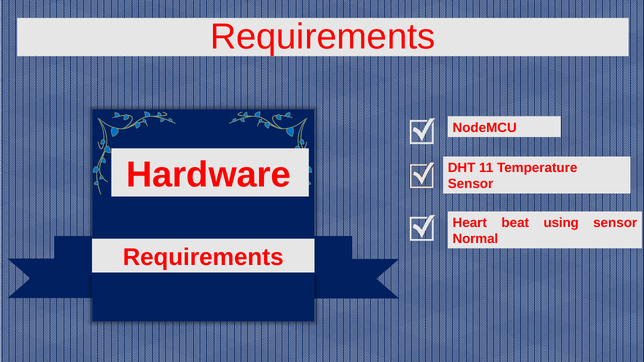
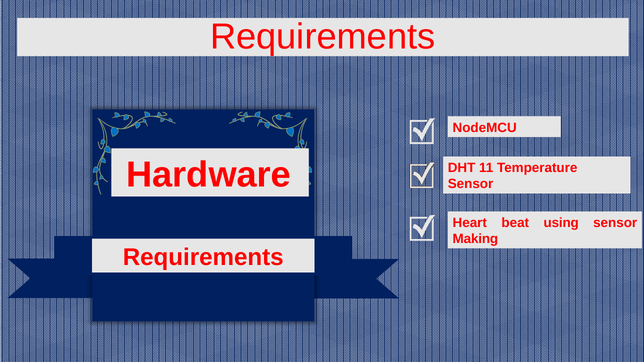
Normal: Normal -> Making
